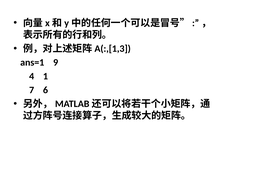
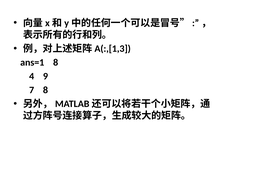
ans=1 9: 9 -> 8
1: 1 -> 9
7 6: 6 -> 8
